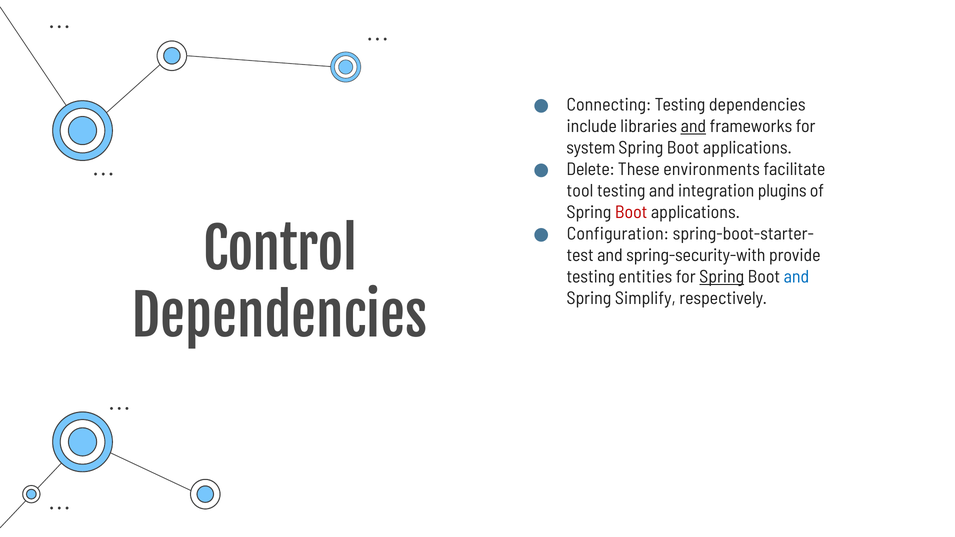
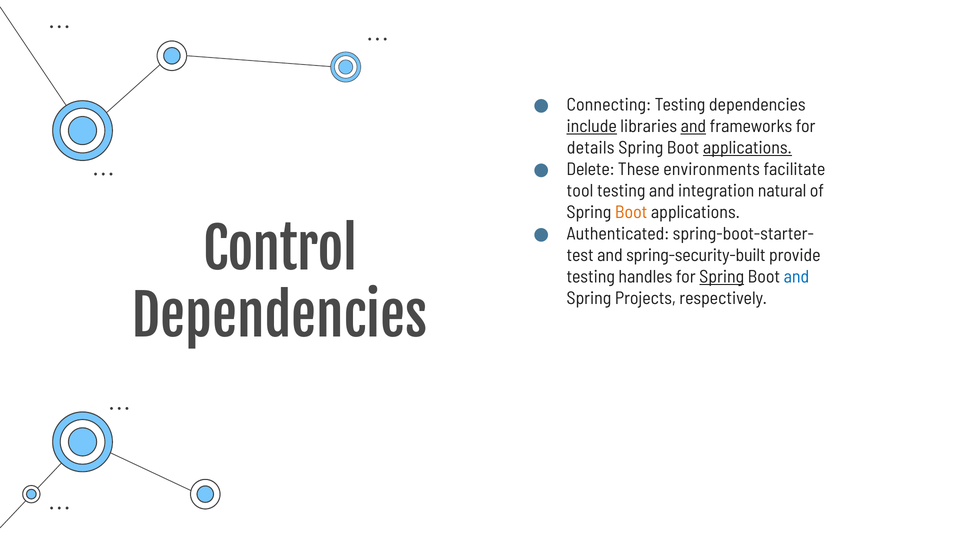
include underline: none -> present
system: system -> details
applications at (747, 148) underline: none -> present
plugins: plugins -> natural
Boot at (631, 212) colour: red -> orange
Configuration: Configuration -> Authenticated
spring-security-with: spring-security-with -> spring-security-built
entities: entities -> handles
Simplify: Simplify -> Projects
